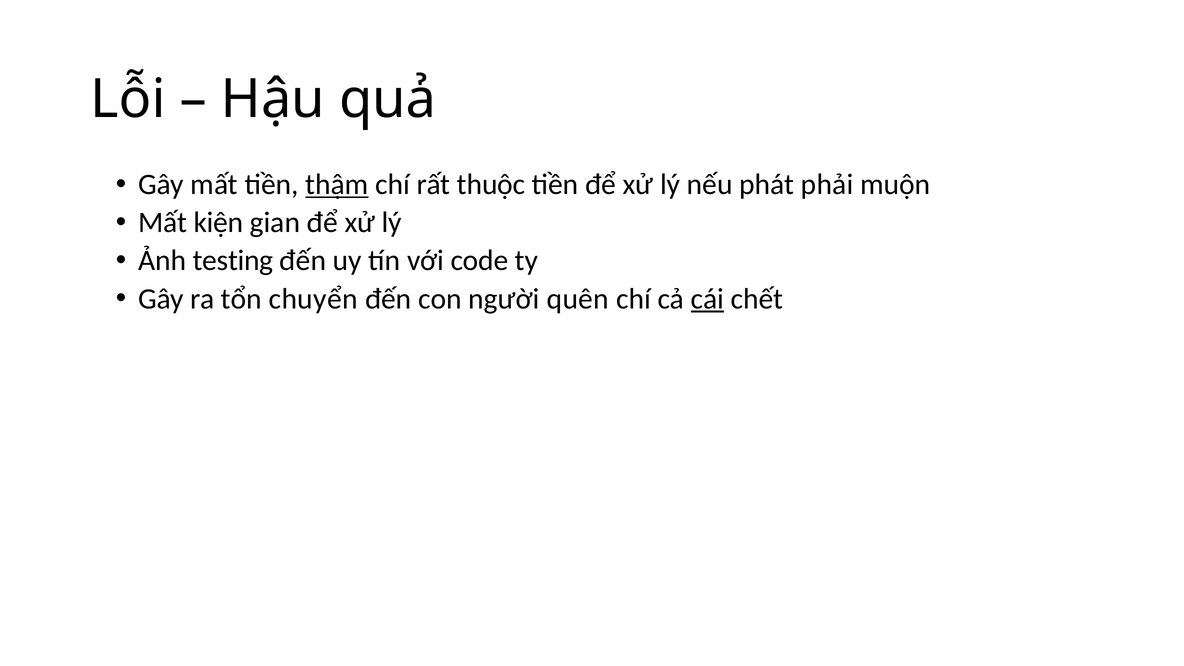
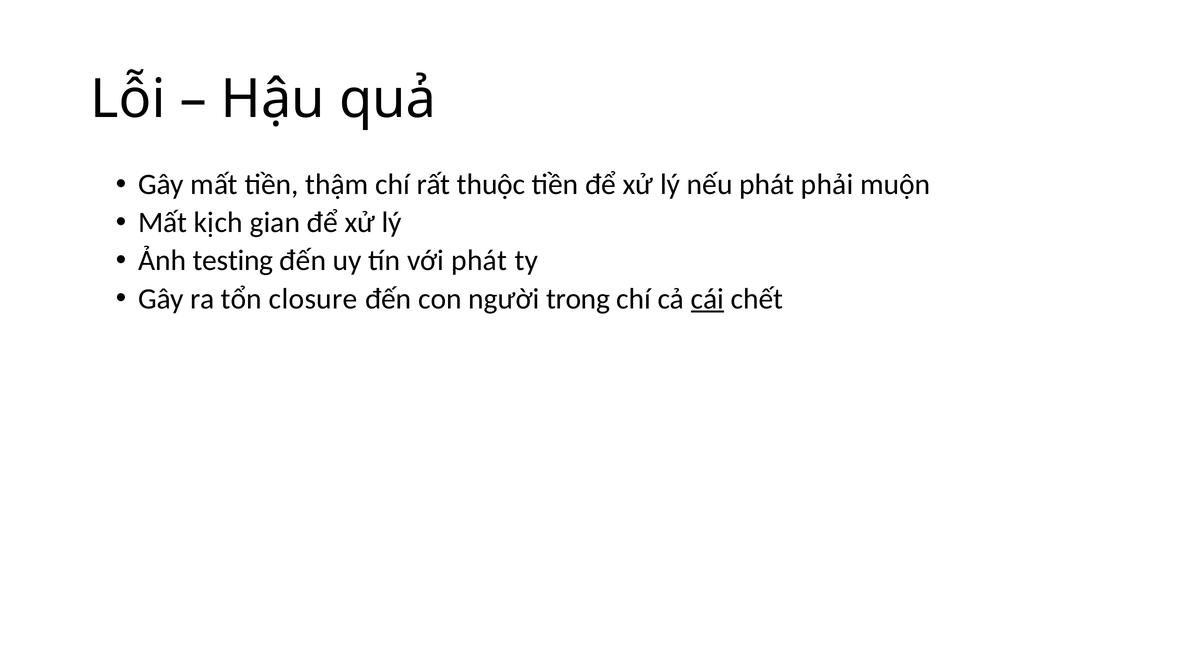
thậm underline: present -> none
kiện: kiện -> kịch
với code: code -> phát
chuyển: chuyển -> closure
quên: quên -> trong
